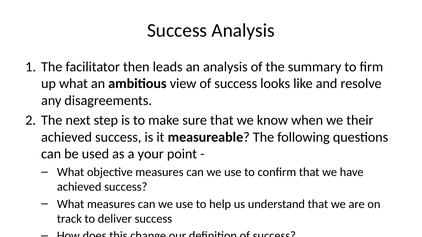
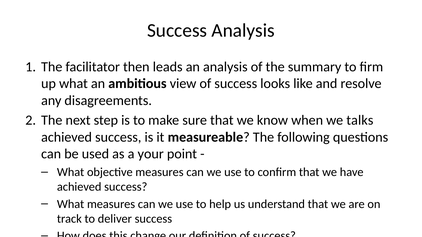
their: their -> talks
